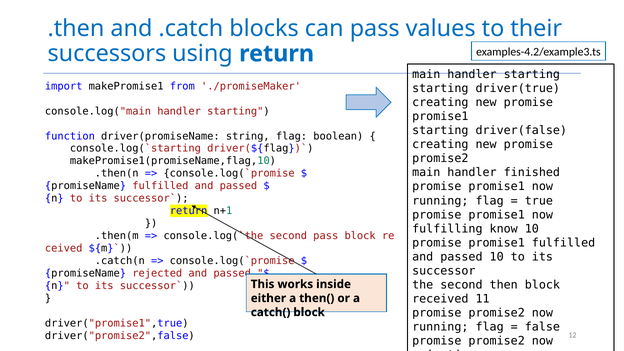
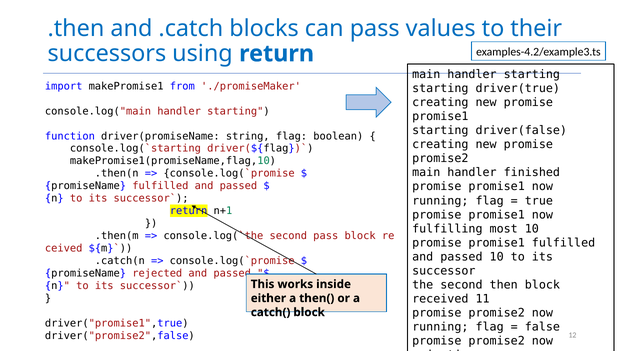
know: know -> most
